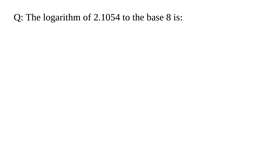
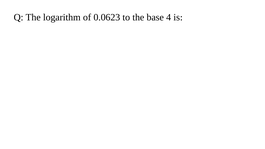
2.1054: 2.1054 -> 0.0623
8: 8 -> 4
